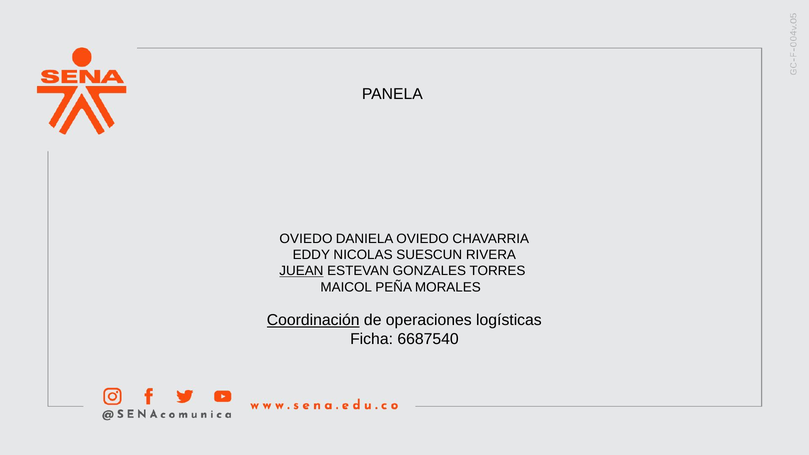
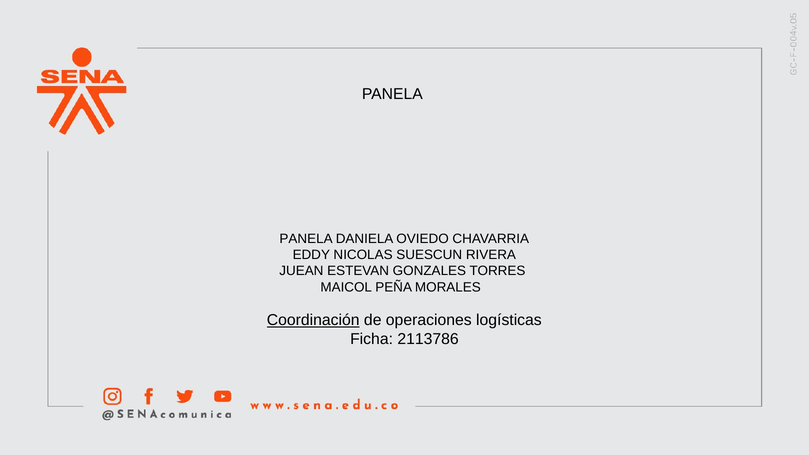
OVIEDO at (306, 239): OVIEDO -> PANELA
JUEAN underline: present -> none
6687540: 6687540 -> 2113786
